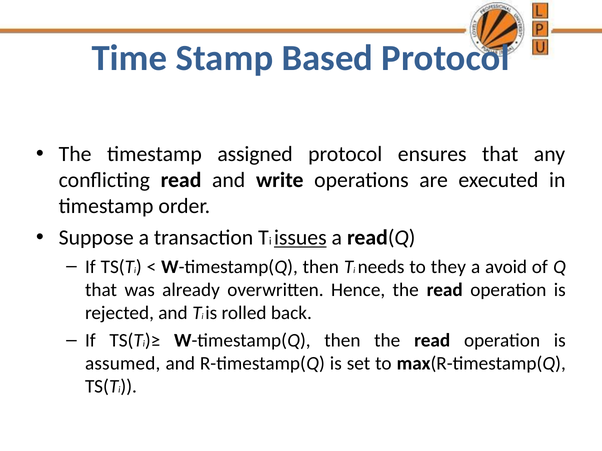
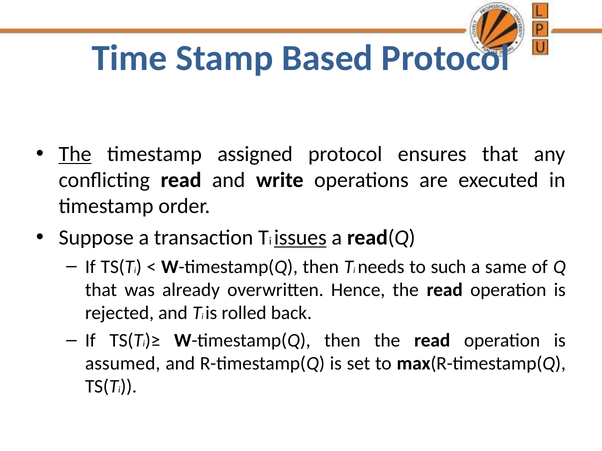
The at (75, 154) underline: none -> present
they: they -> such
avoid: avoid -> same
